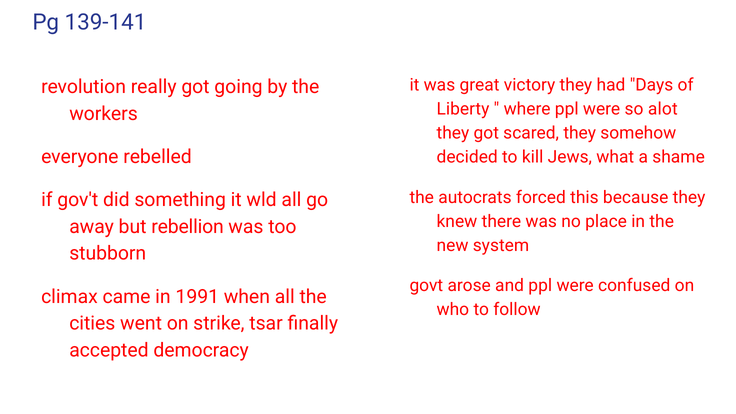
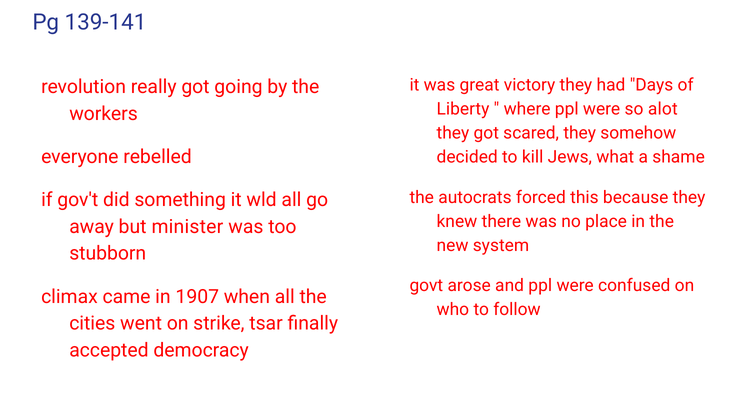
rebellion: rebellion -> minister
1991: 1991 -> 1907
